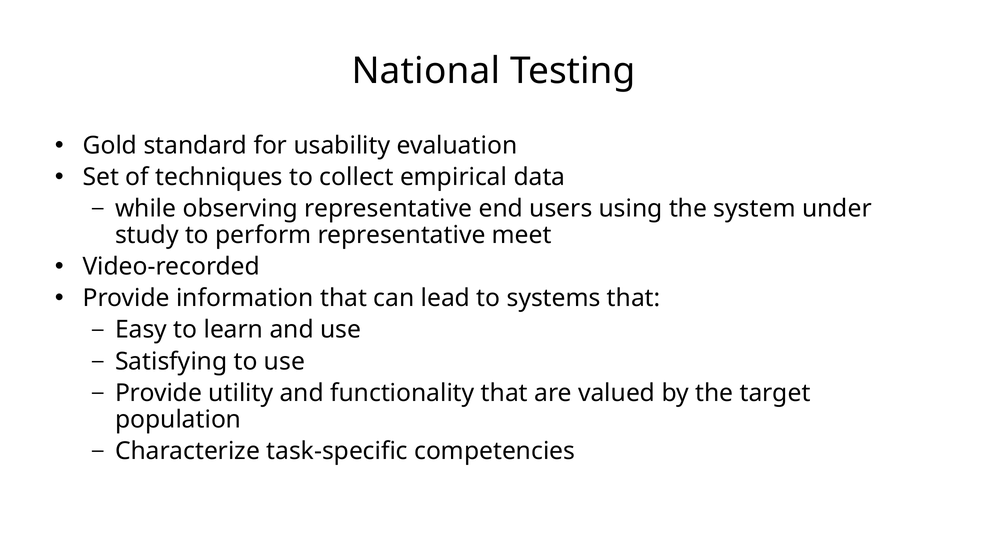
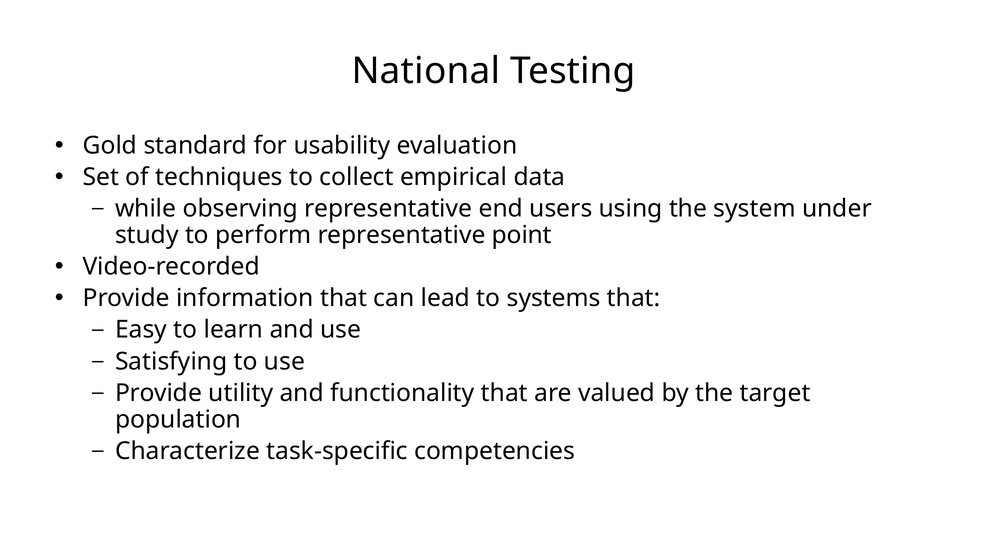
meet: meet -> point
